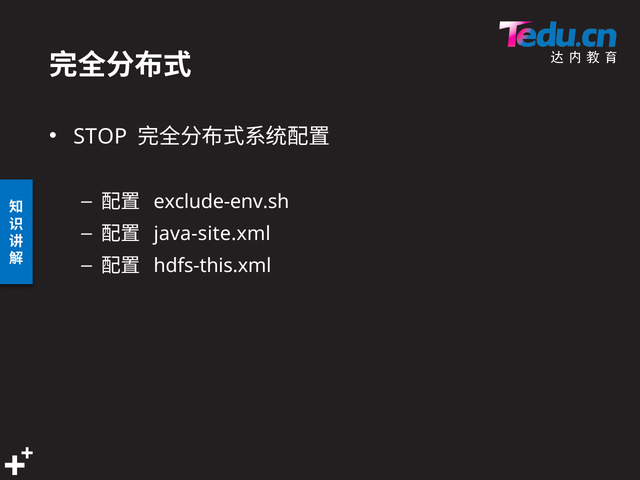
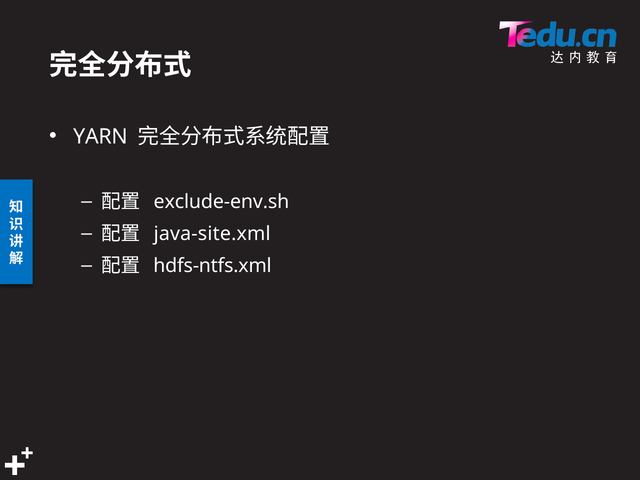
STOP: STOP -> YARN
hdfs-this.xml: hdfs-this.xml -> hdfs-ntfs.xml
